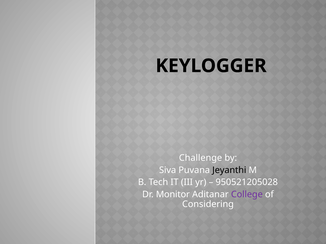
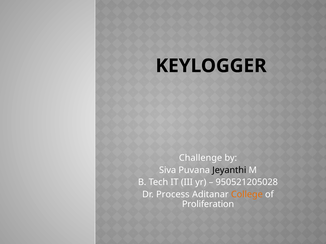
Monitor: Monitor -> Process
College colour: purple -> orange
Considering: Considering -> Proliferation
